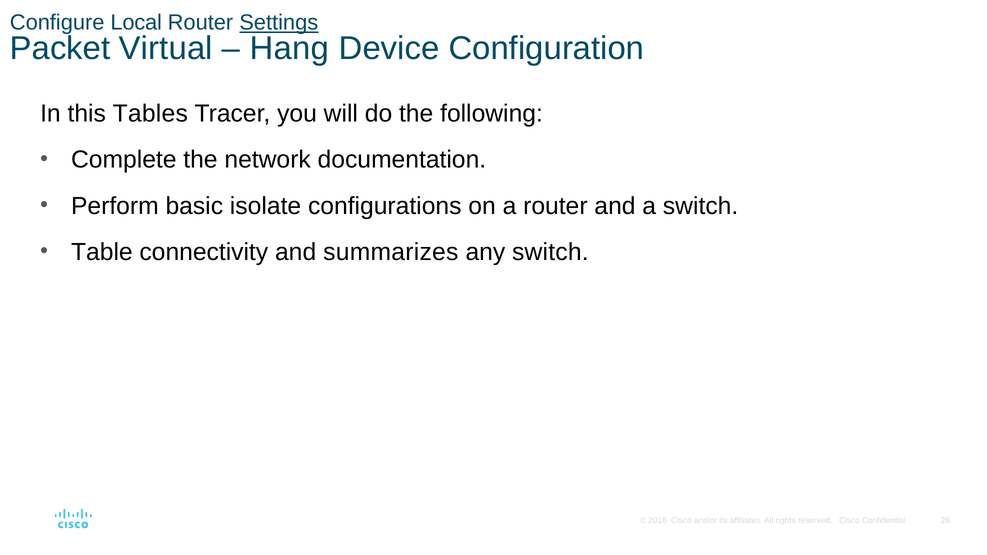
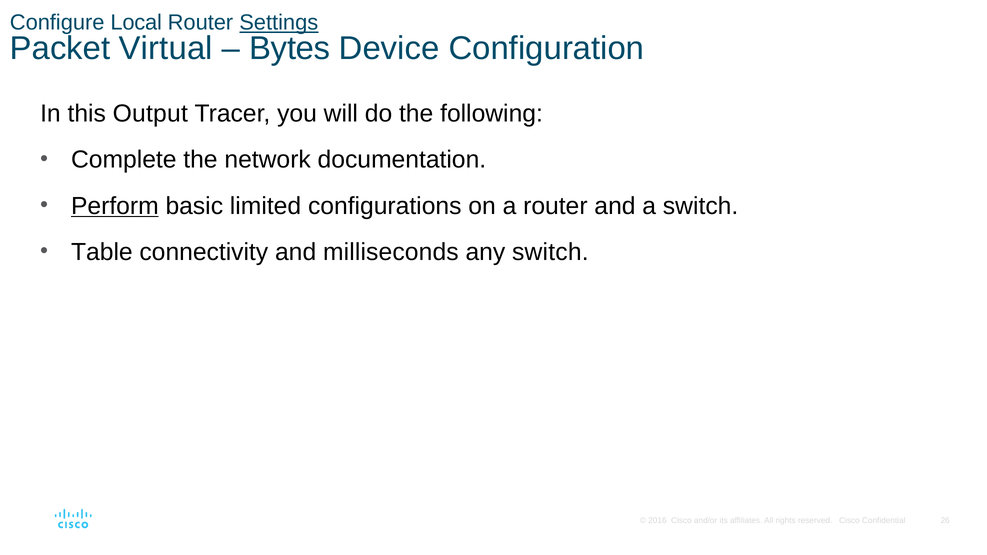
Hang: Hang -> Bytes
Tables: Tables -> Output
Perform underline: none -> present
isolate: isolate -> limited
summarizes: summarizes -> milliseconds
